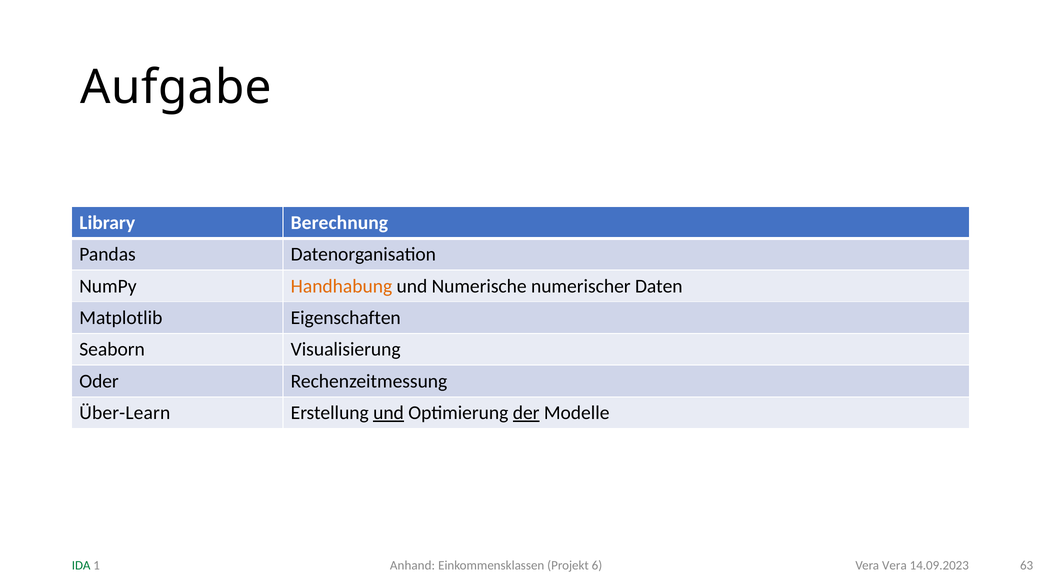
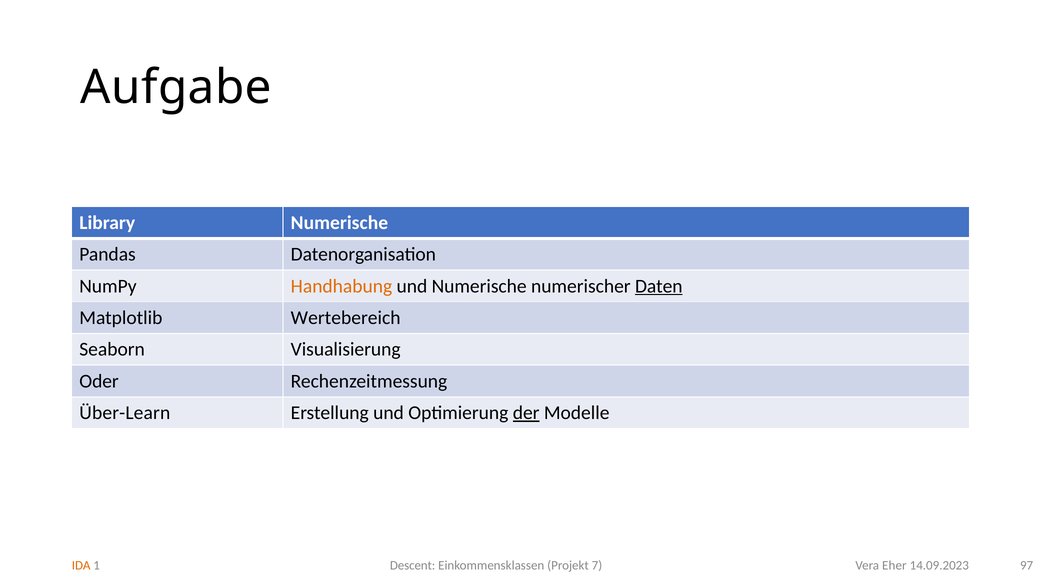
Library Berechnung: Berechnung -> Numerische
Daten underline: none -> present
Eigenschaften: Eigenschaften -> Wertebereich
und at (389, 413) underline: present -> none
IDA colour: green -> orange
Anhand: Anhand -> Descent
6: 6 -> 7
Vera Vera: Vera -> Eher
63: 63 -> 97
